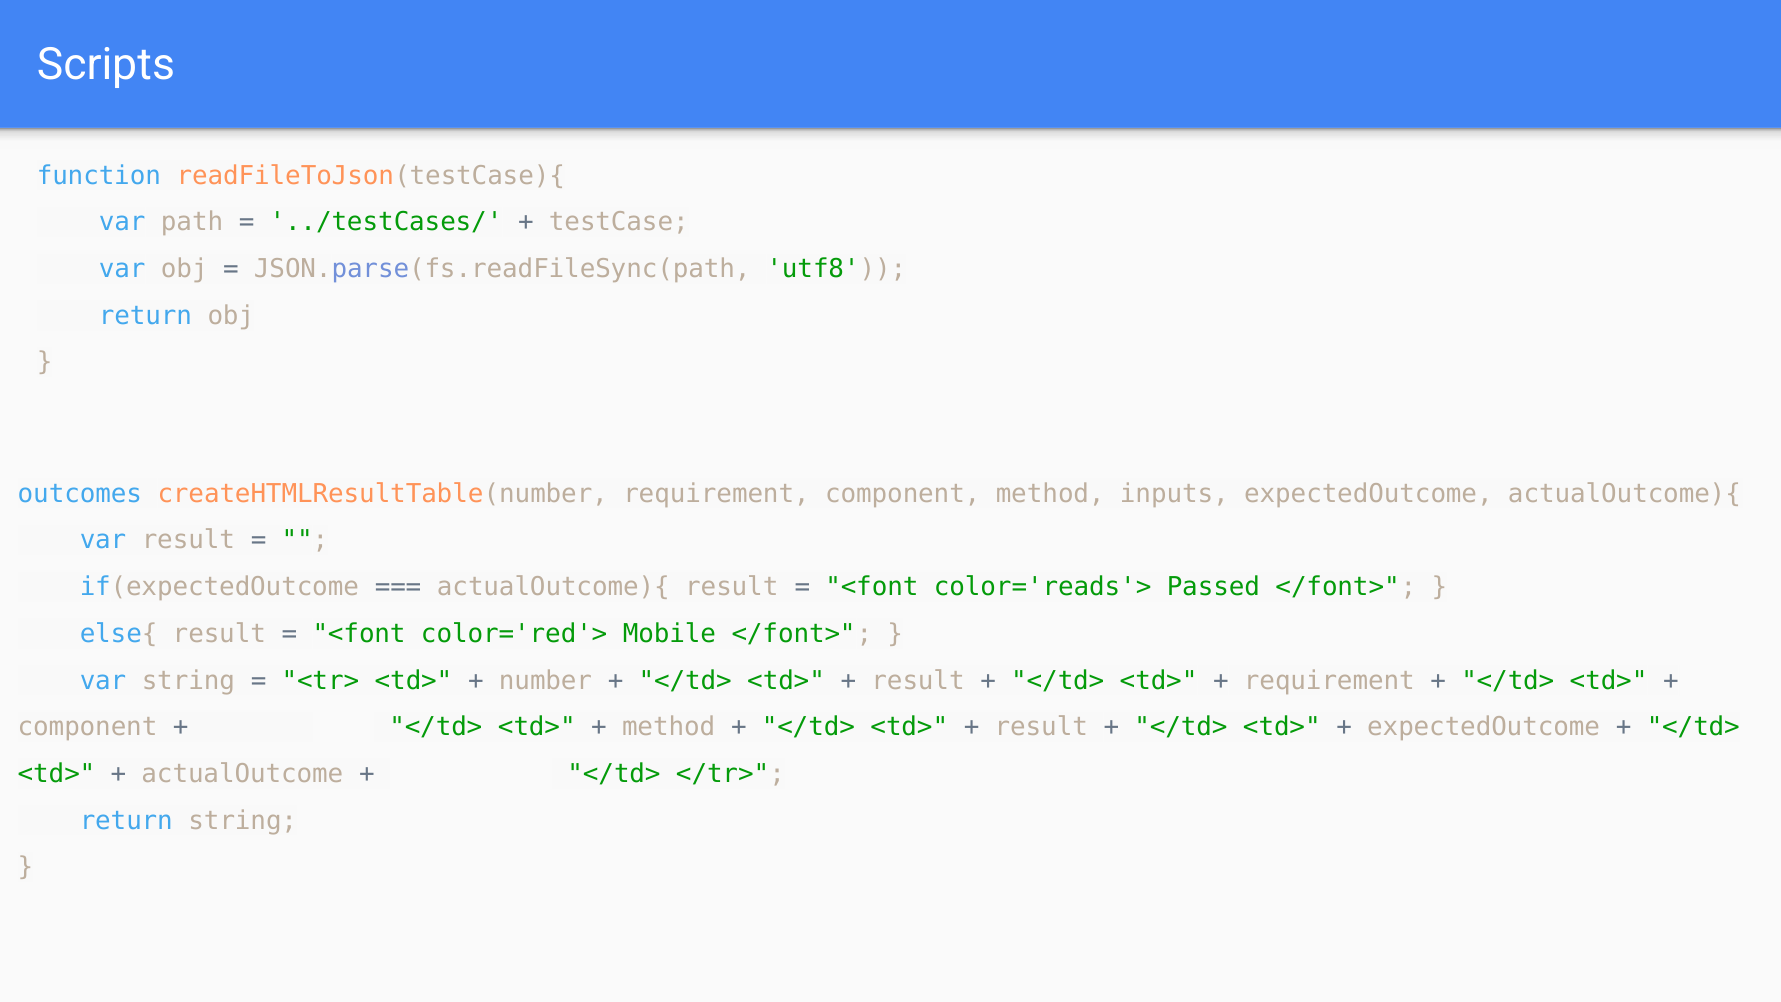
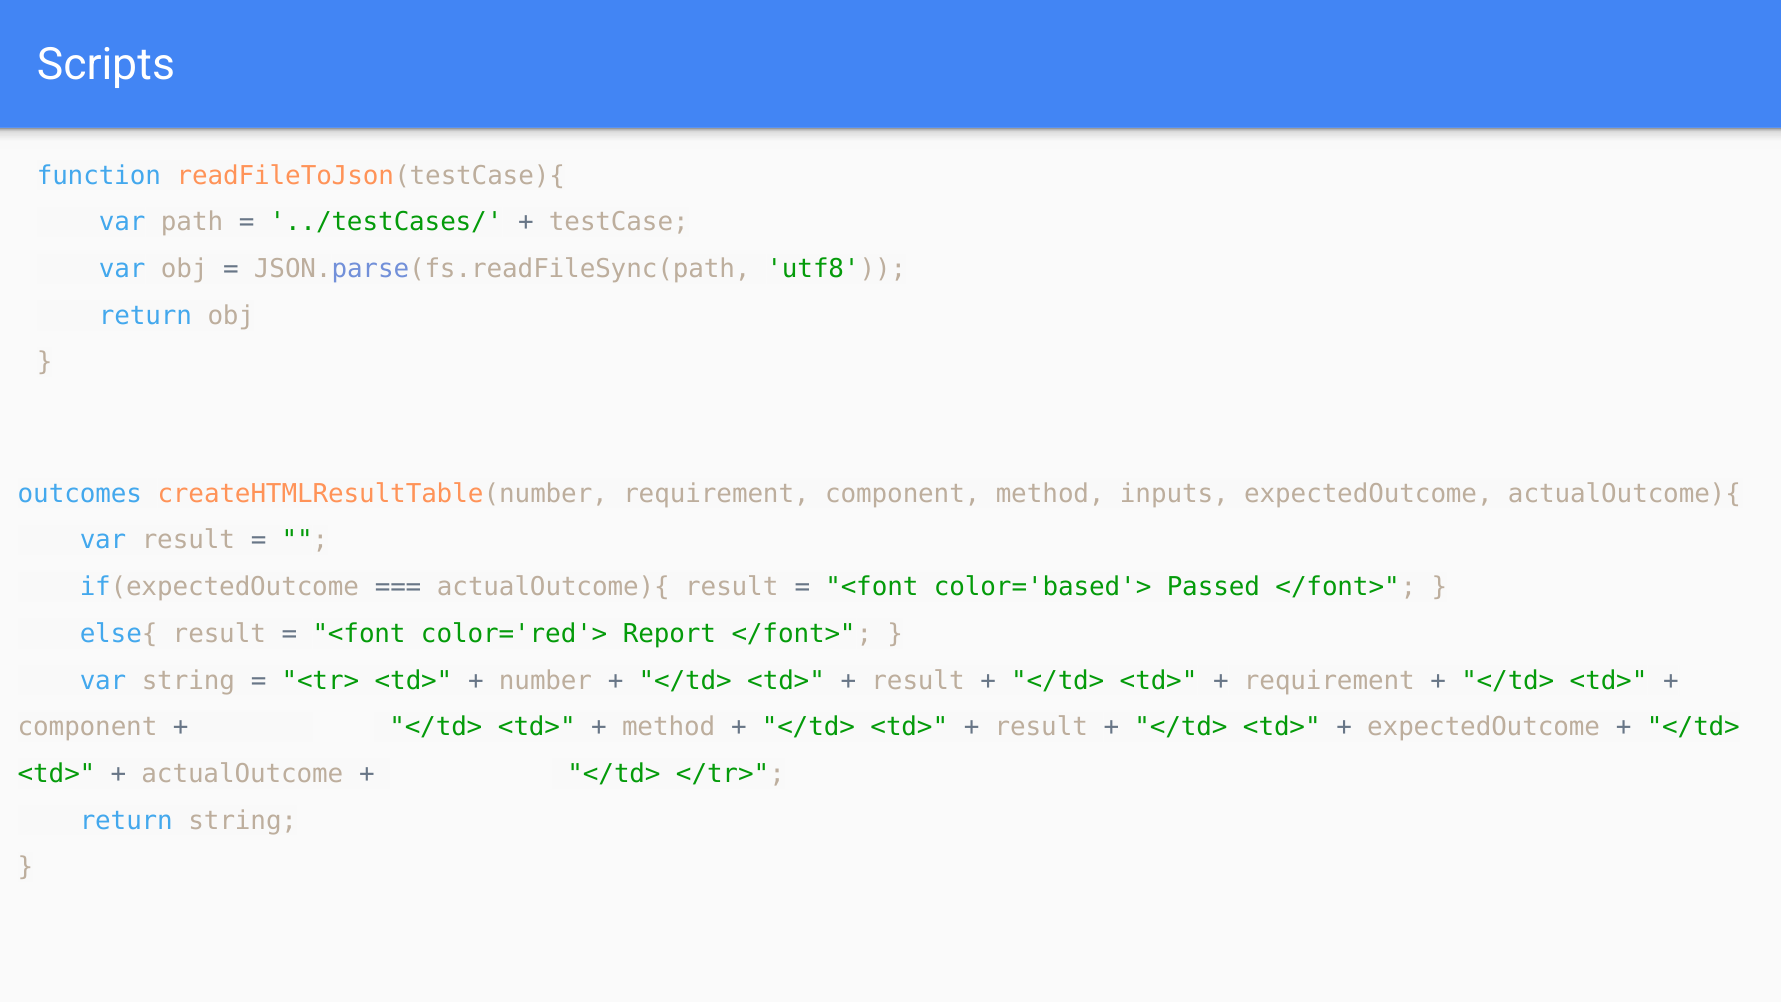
color='reads'>: color='reads'> -> color='based'>
Mobile: Mobile -> Report
